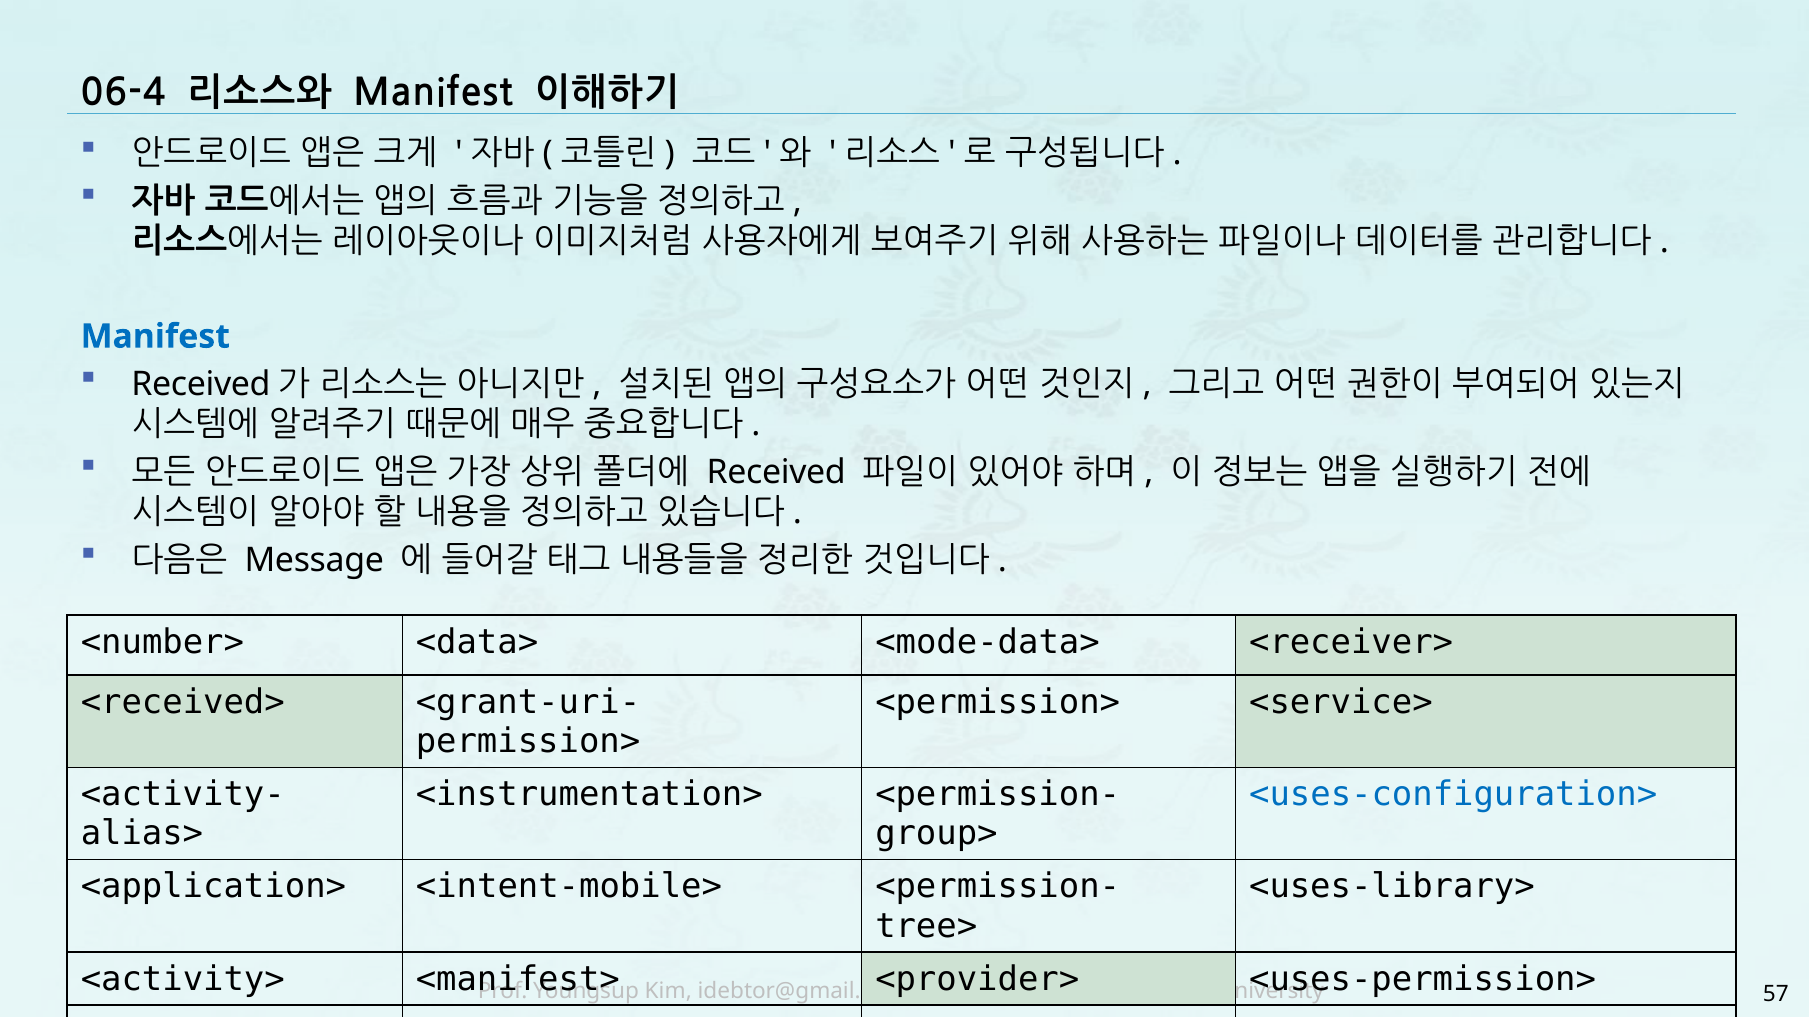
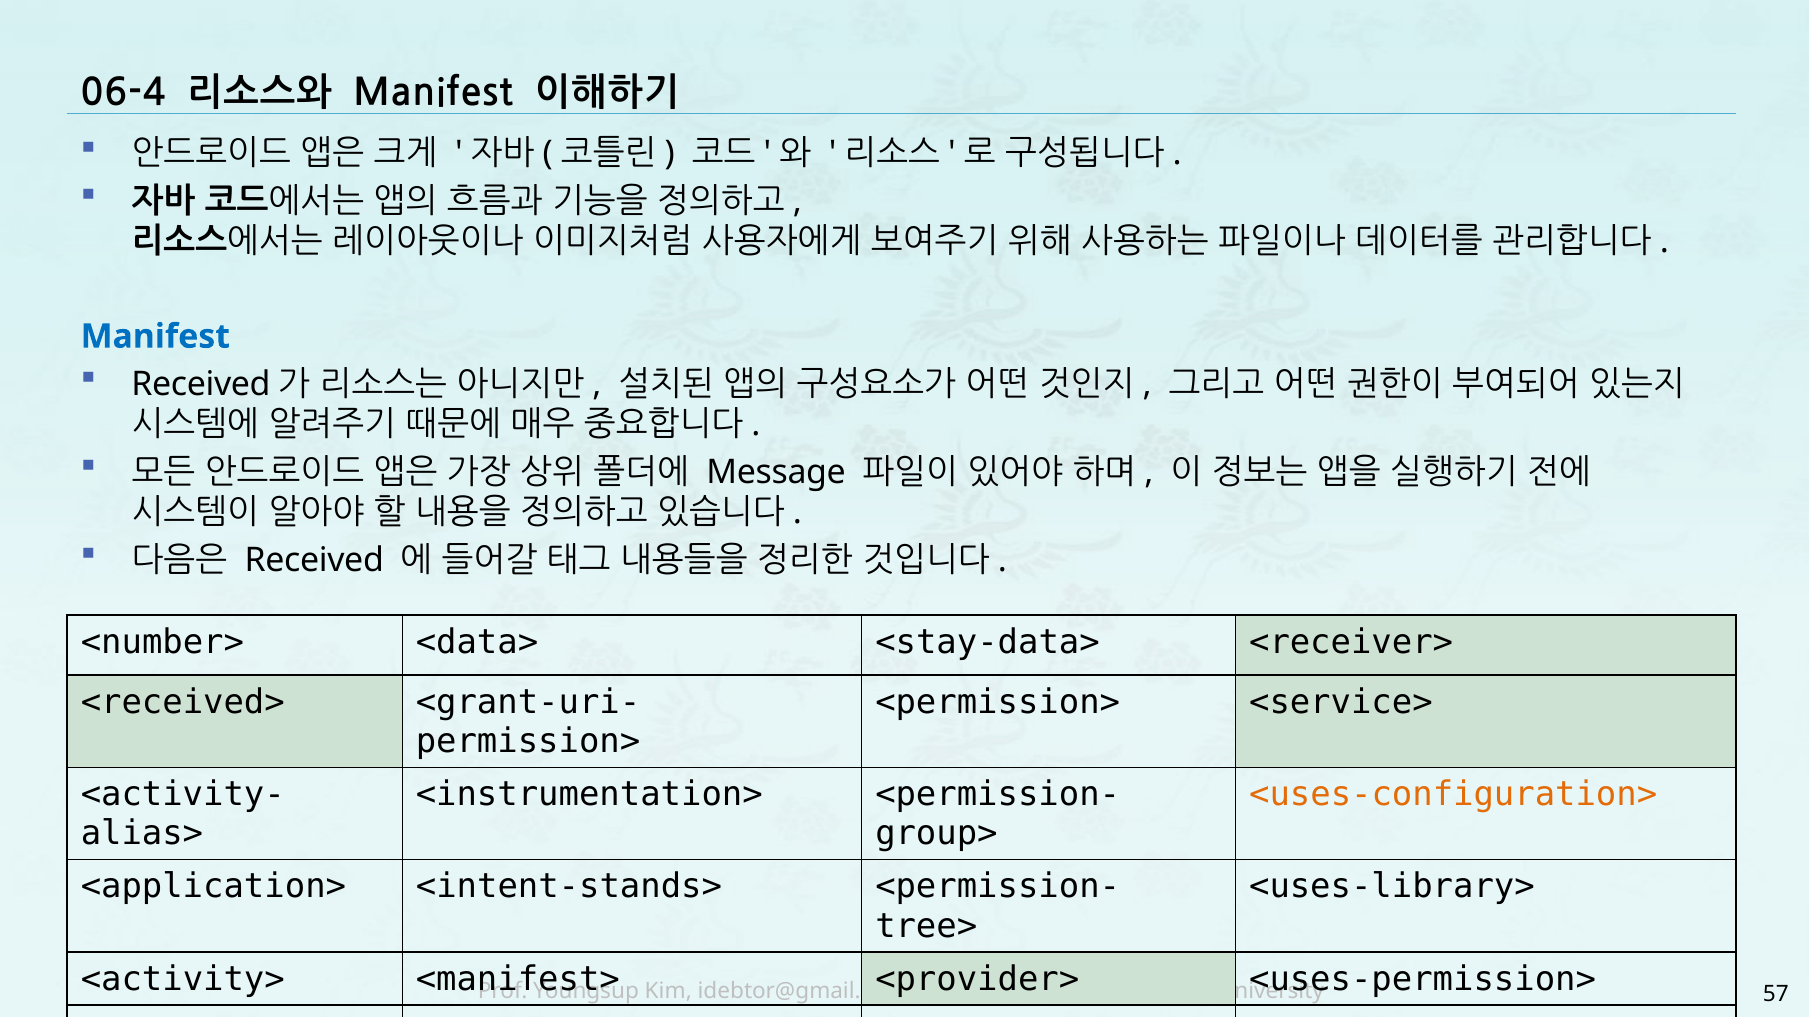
Received at (776, 472): Received -> Message
Message at (314, 561): Message -> Received
<mode-data>: <mode-data> -> <stay-data>
<uses-configuration> colour: blue -> orange
<intent-mobile>: <intent-mobile> -> <intent-stands>
